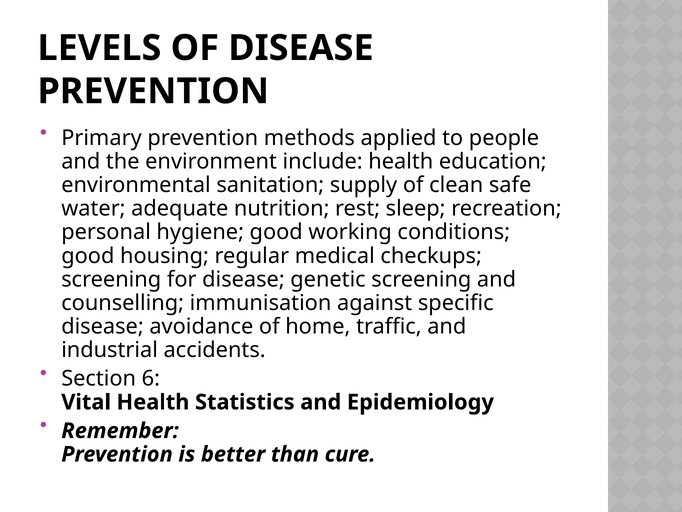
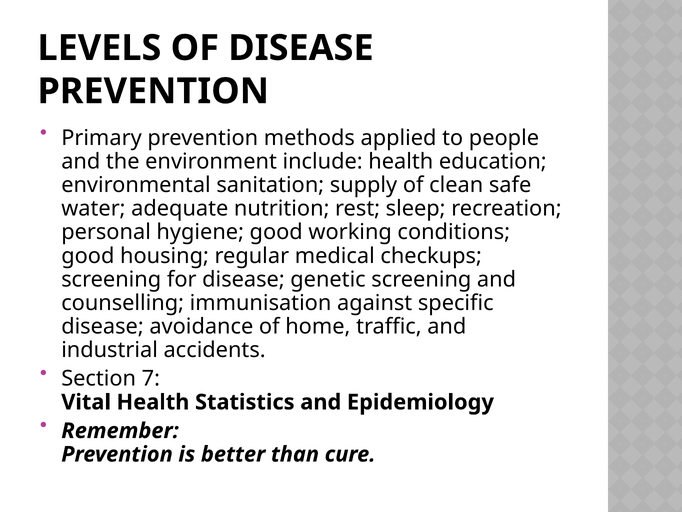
6: 6 -> 7
